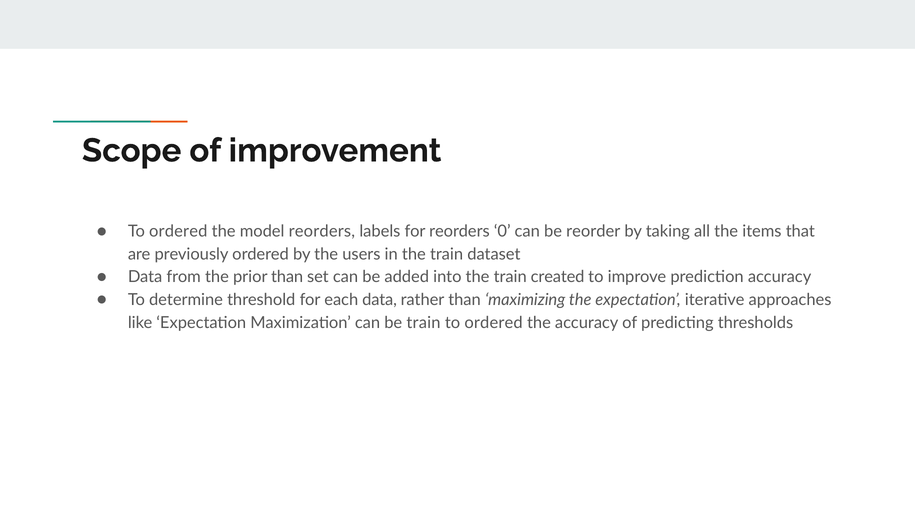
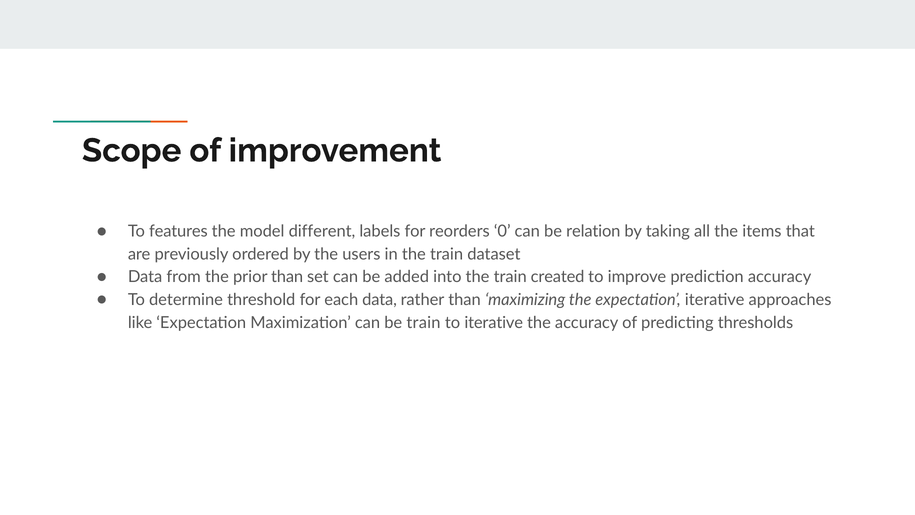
ordered at (178, 231): ordered -> features
model reorders: reorders -> different
reorder: reorder -> relation
ordered at (494, 322): ordered -> iterative
